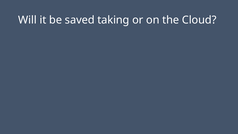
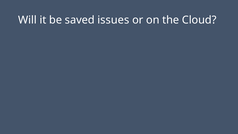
taking: taking -> issues
